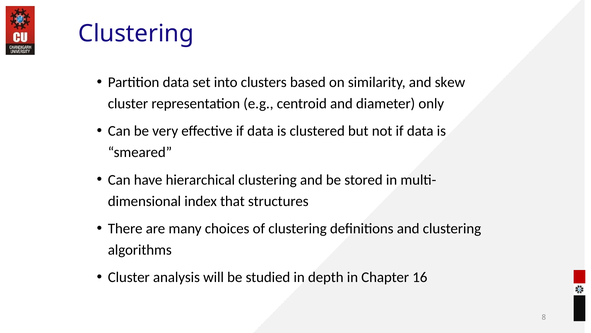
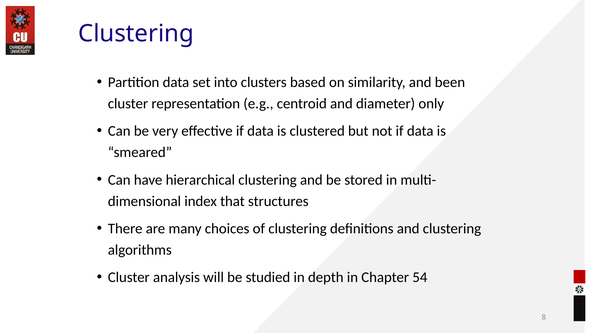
skew: skew -> been
16: 16 -> 54
